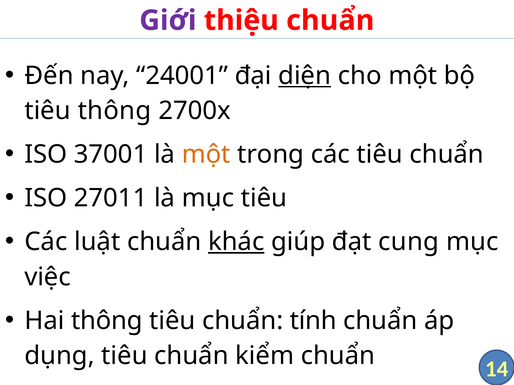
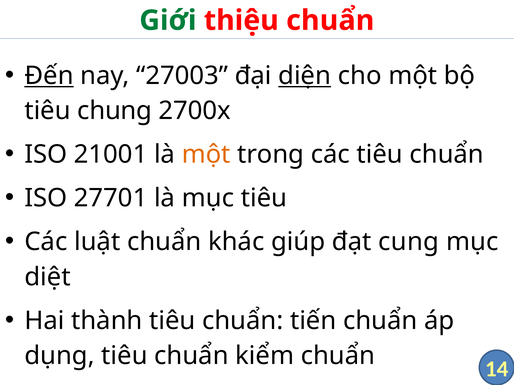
Giới colour: purple -> green
Đến underline: none -> present
24001: 24001 -> 27003
tiêu thông: thông -> chung
37001: 37001 -> 21001
27011: 27011 -> 27701
khác underline: present -> none
việc: việc -> diệt
Hai thông: thông -> thành
tính: tính -> tiến
